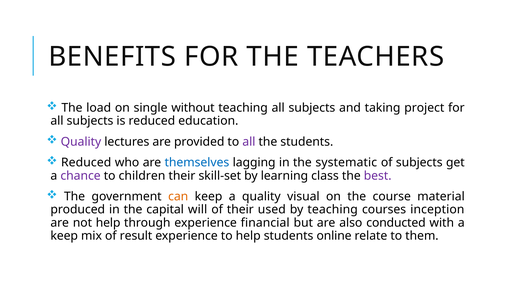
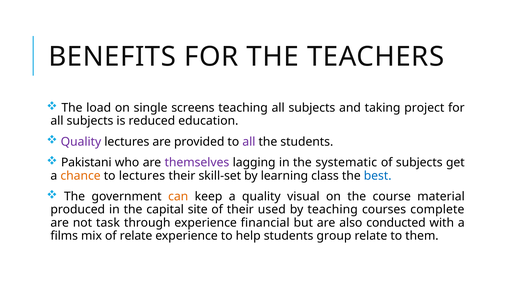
without: without -> screens
Reduced at (86, 163): Reduced -> Pakistani
themselves colour: blue -> purple
chance colour: purple -> orange
to children: children -> lectures
best colour: purple -> blue
will: will -> site
inception: inception -> complete
not help: help -> task
keep at (64, 236): keep -> films
of result: result -> relate
online: online -> group
